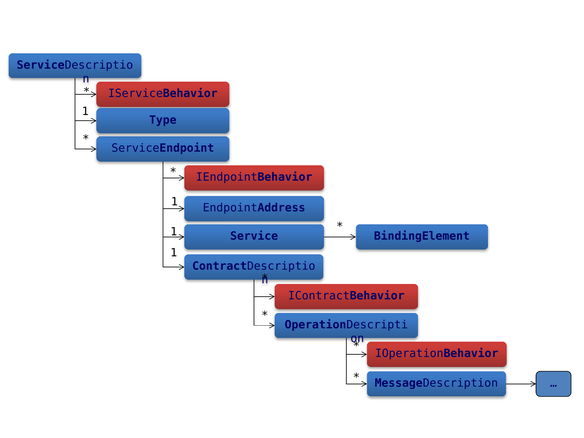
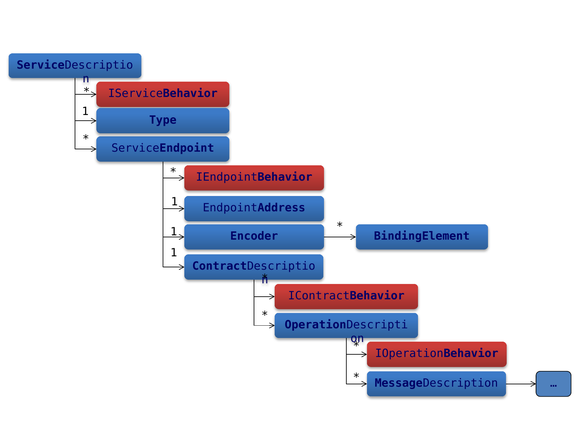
Service: Service -> Encoder
